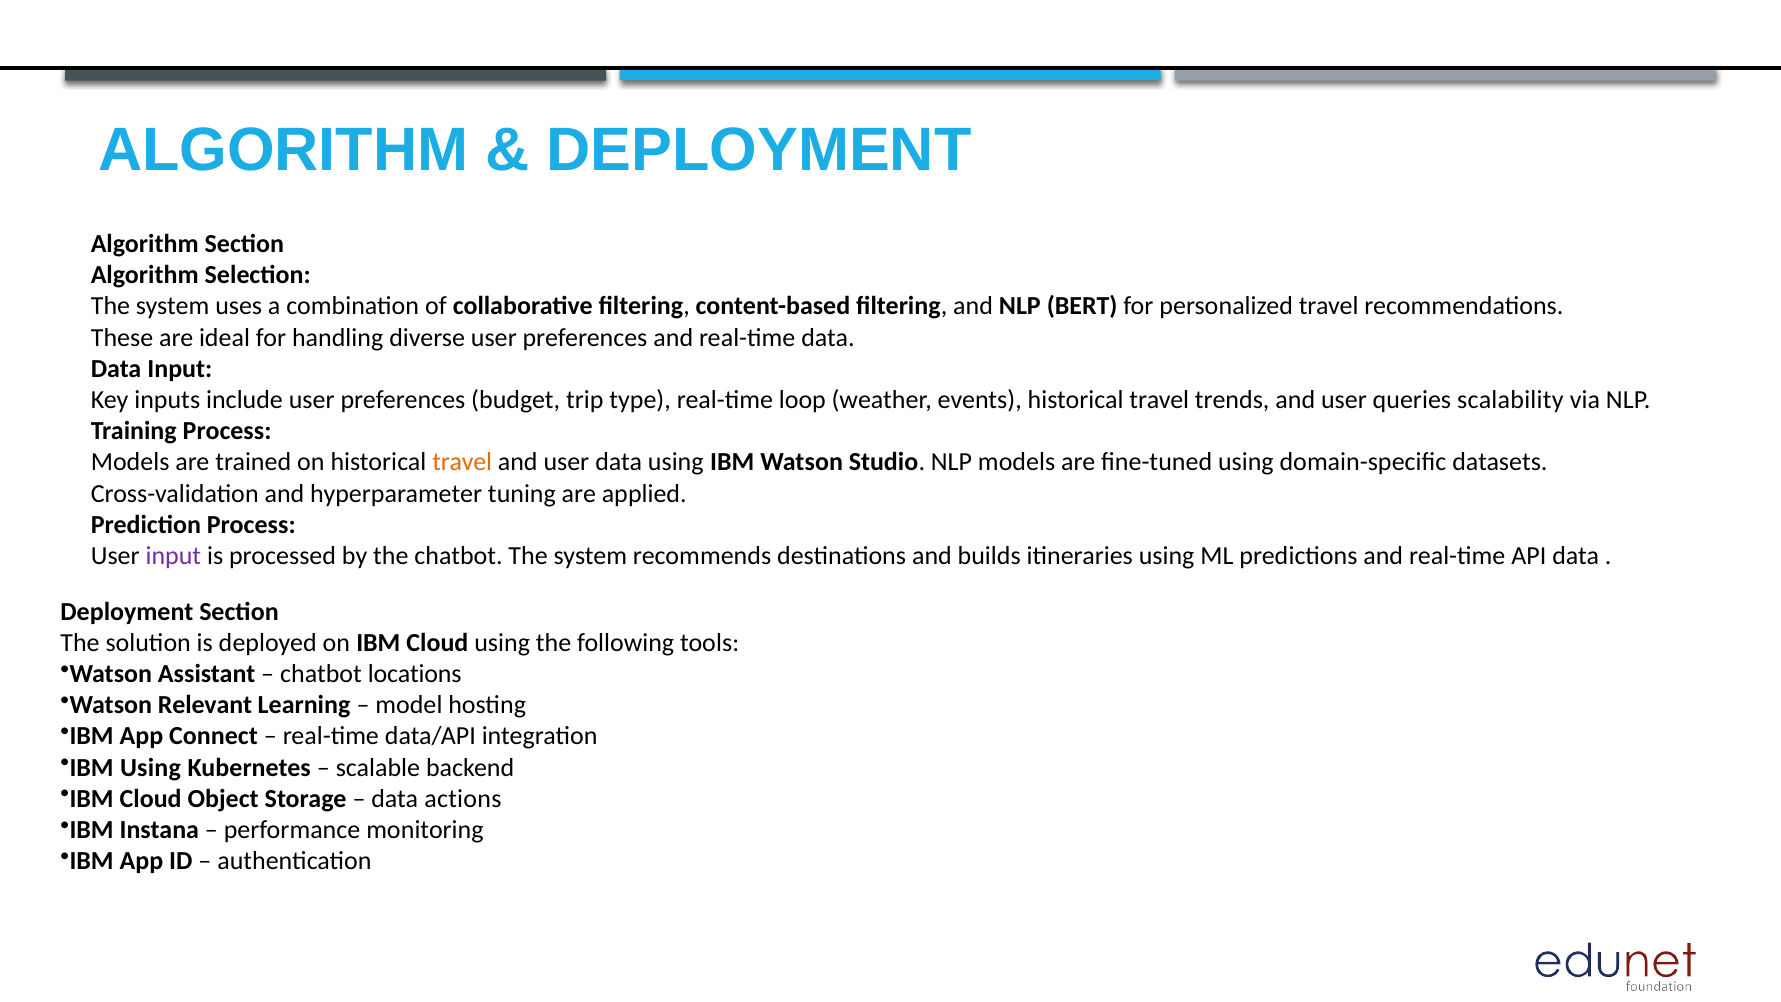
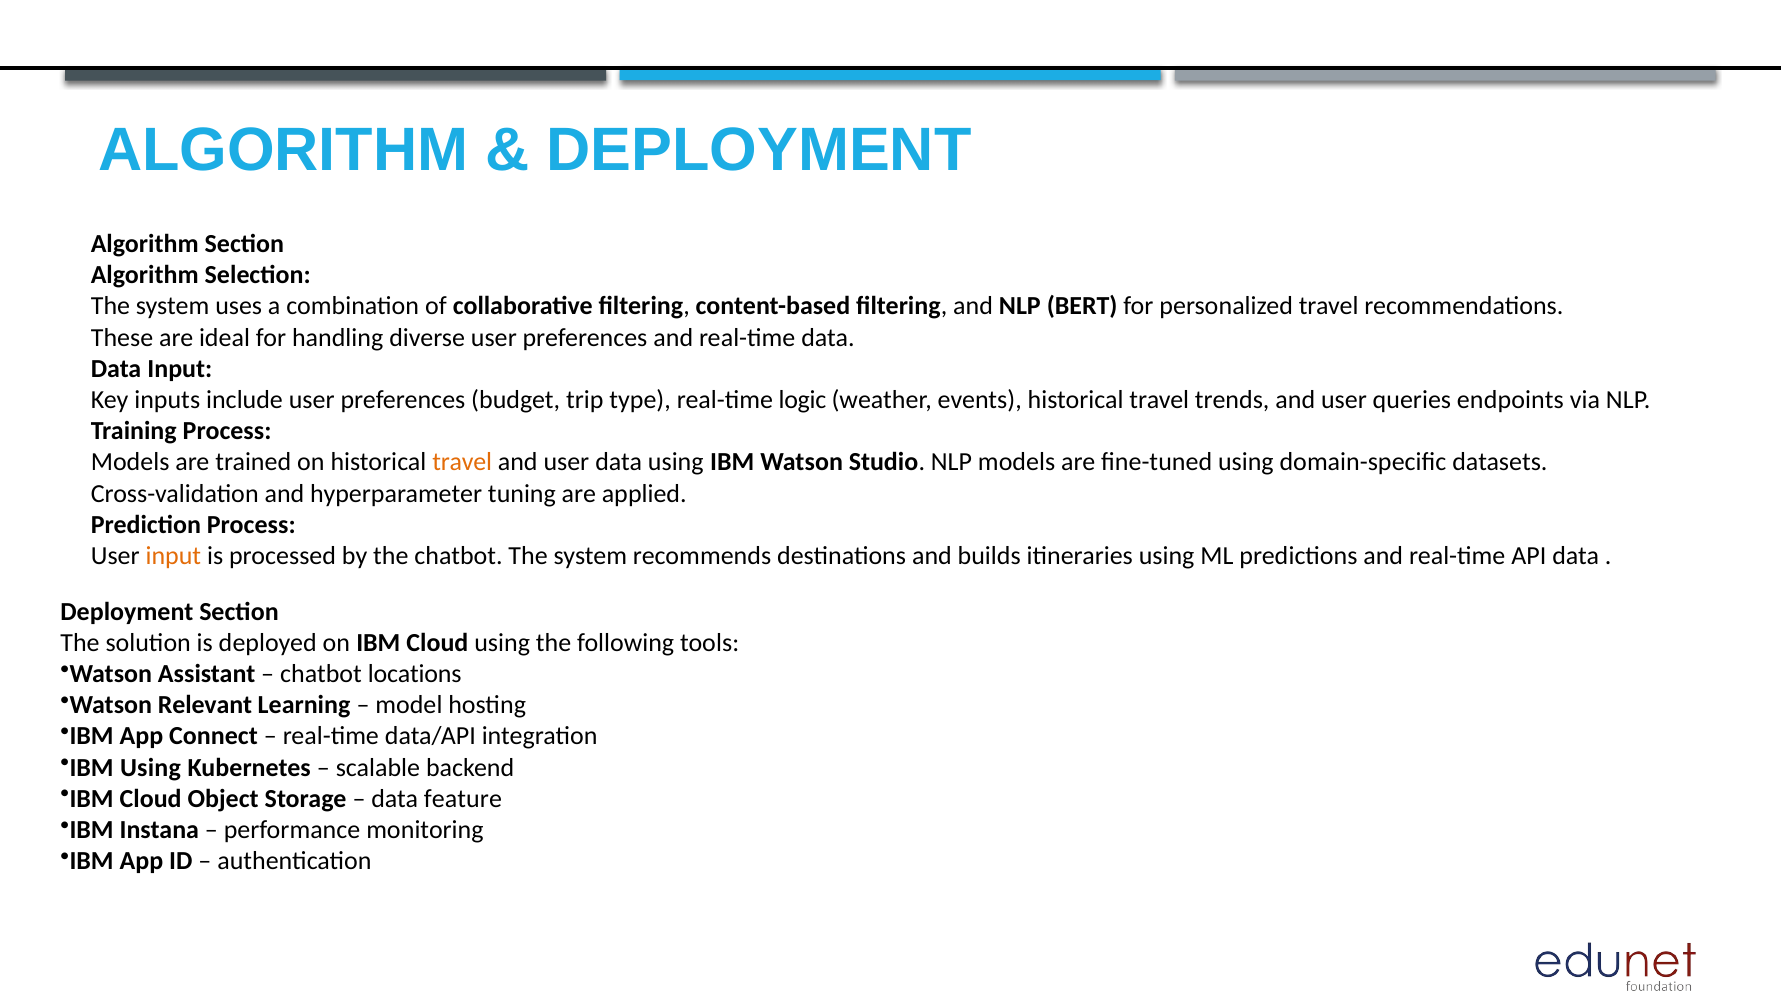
loop: loop -> logic
scalability: scalability -> endpoints
input at (173, 556) colour: purple -> orange
actions: actions -> feature
